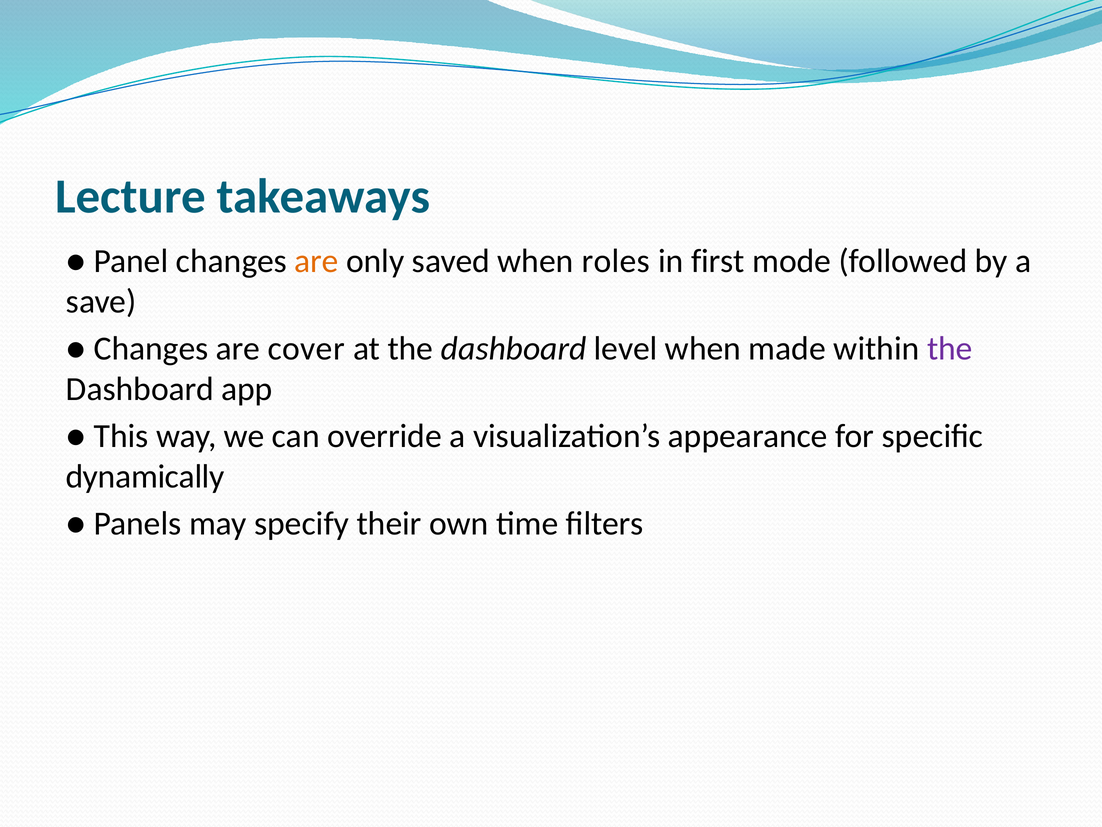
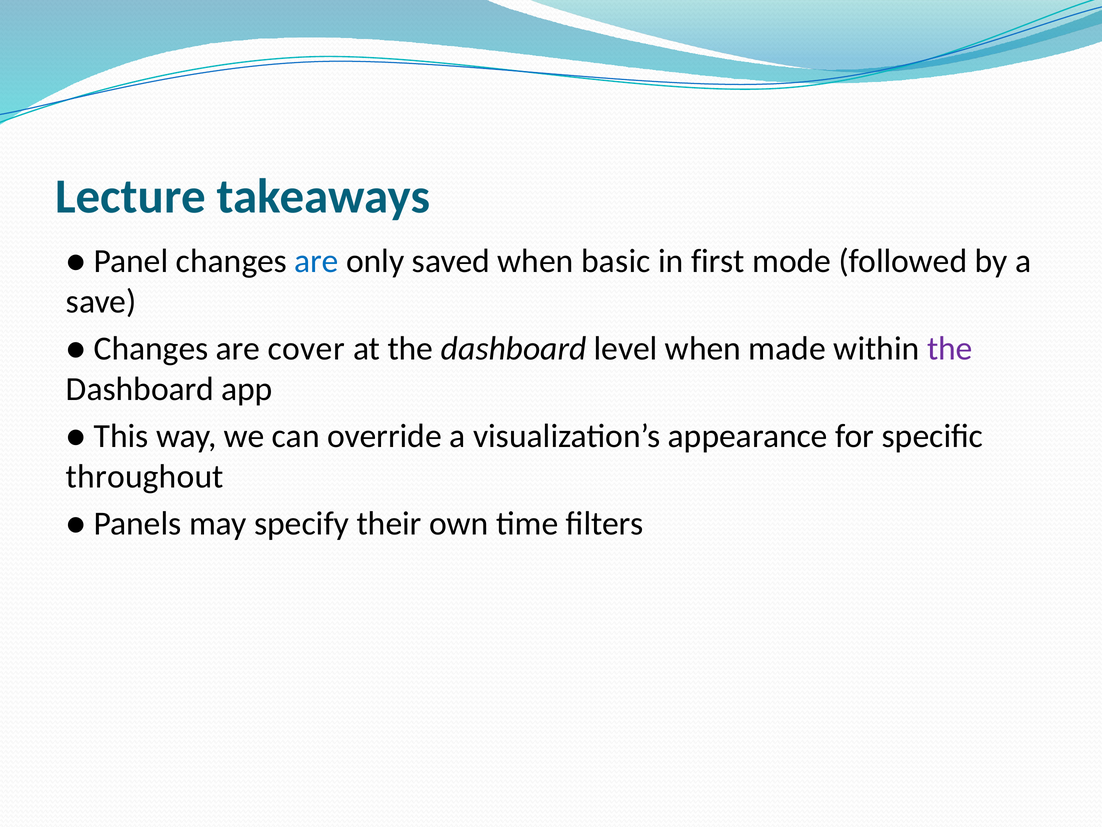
are at (317, 261) colour: orange -> blue
roles: roles -> basic
dynamically: dynamically -> throughout
